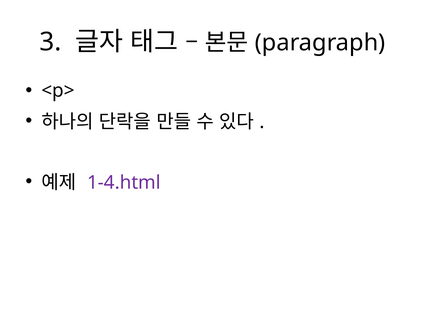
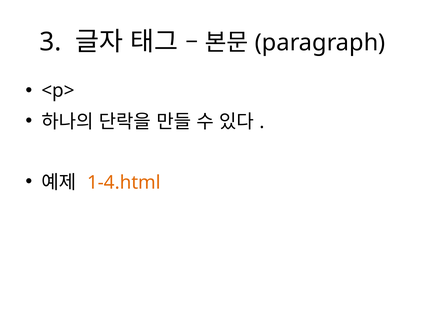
1-4.html colour: purple -> orange
